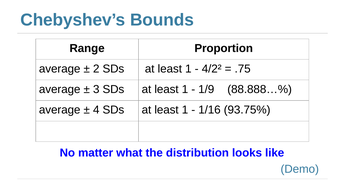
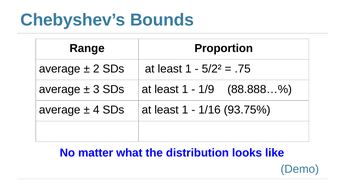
4/2²: 4/2² -> 5/2²
